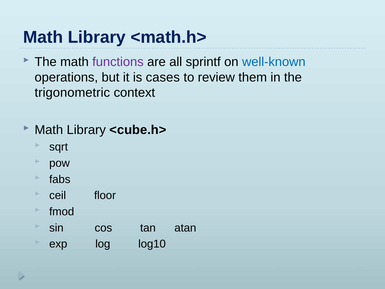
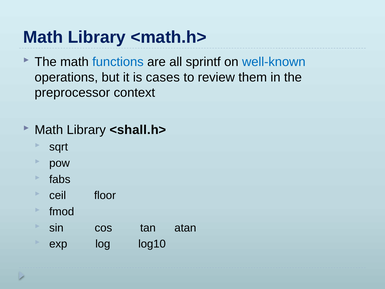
functions colour: purple -> blue
trigonometric: trigonometric -> preprocessor
<cube.h>: <cube.h> -> <shall.h>
